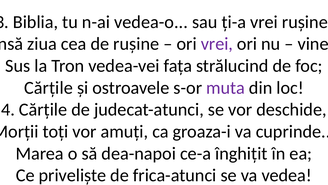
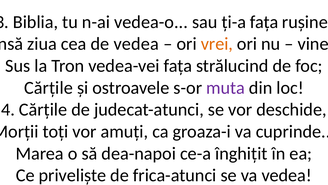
ți-a vrei: vrei -> fața
de rușine: rușine -> vedea
vrei at (217, 44) colour: purple -> orange
